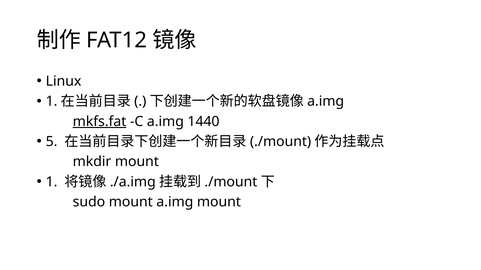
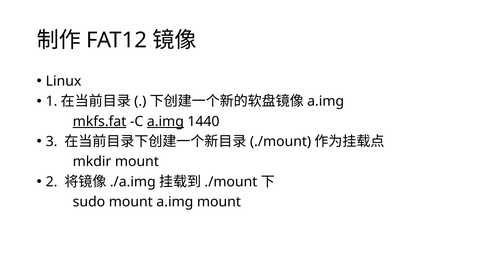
a.img at (165, 122) underline: none -> present
5: 5 -> 3
1 at (52, 182): 1 -> 2
